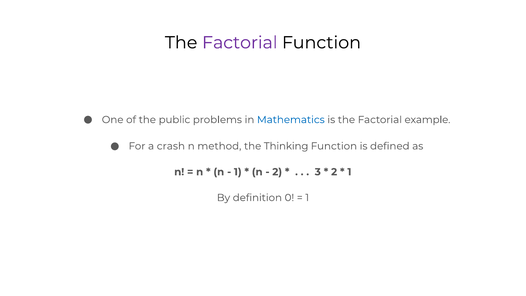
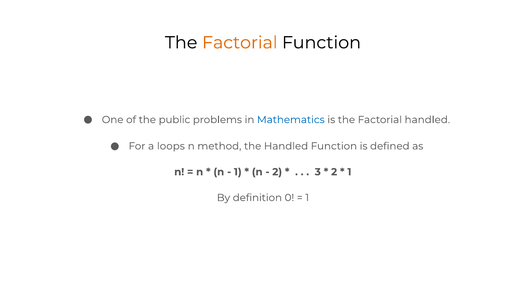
Factorial at (240, 43) colour: purple -> orange
Factorial example: example -> handled
crash: crash -> loops
the Thinking: Thinking -> Handled
